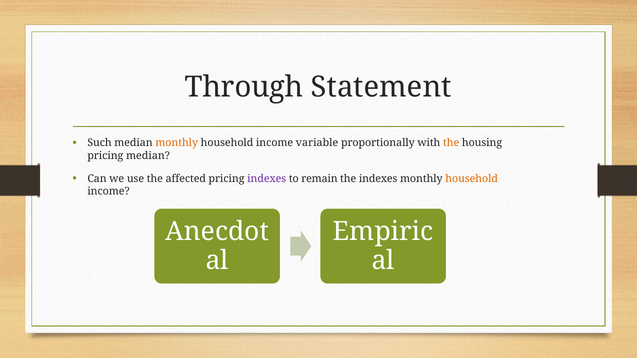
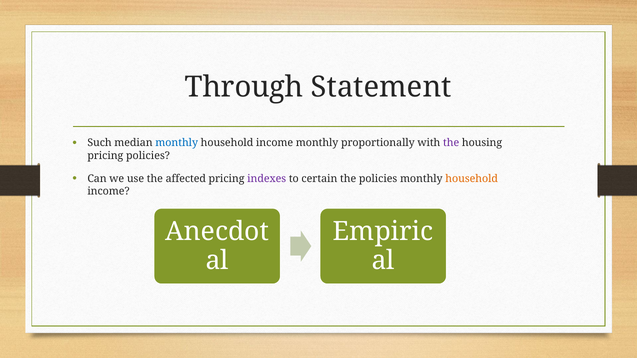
monthly at (177, 143) colour: orange -> blue
income variable: variable -> monthly
the at (451, 143) colour: orange -> purple
pricing median: median -> policies
remain: remain -> certain
the indexes: indexes -> policies
